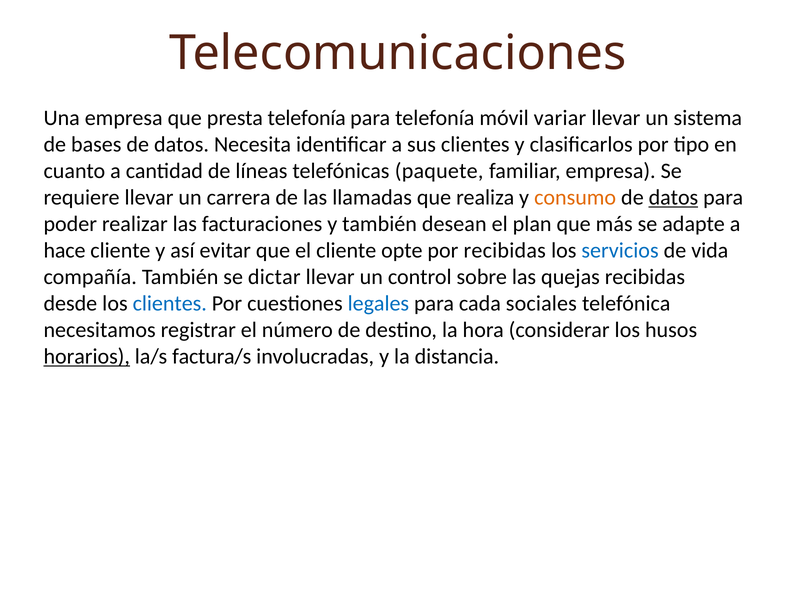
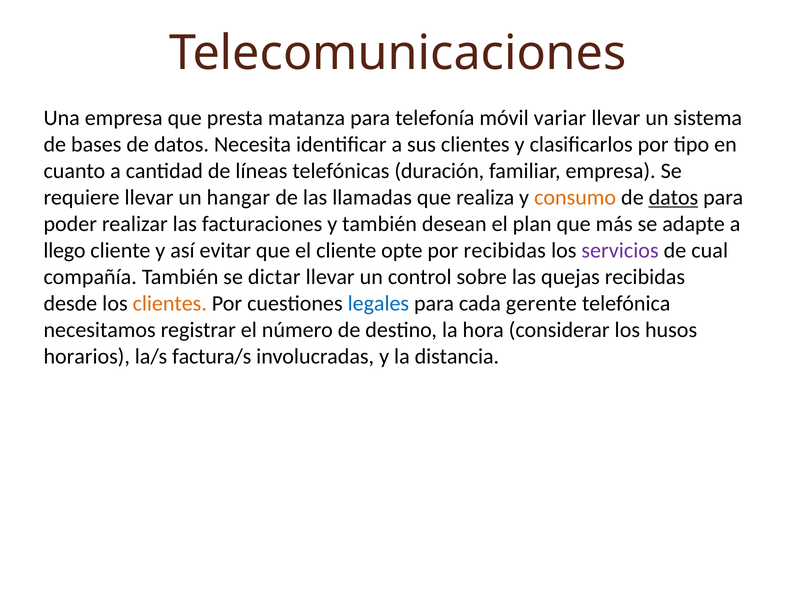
presta telefonía: telefonía -> matanza
paquete: paquete -> duración
carrera: carrera -> hangar
hace: hace -> llego
servicios colour: blue -> purple
vida: vida -> cual
clientes at (170, 304) colour: blue -> orange
sociales: sociales -> gerente
horarios underline: present -> none
